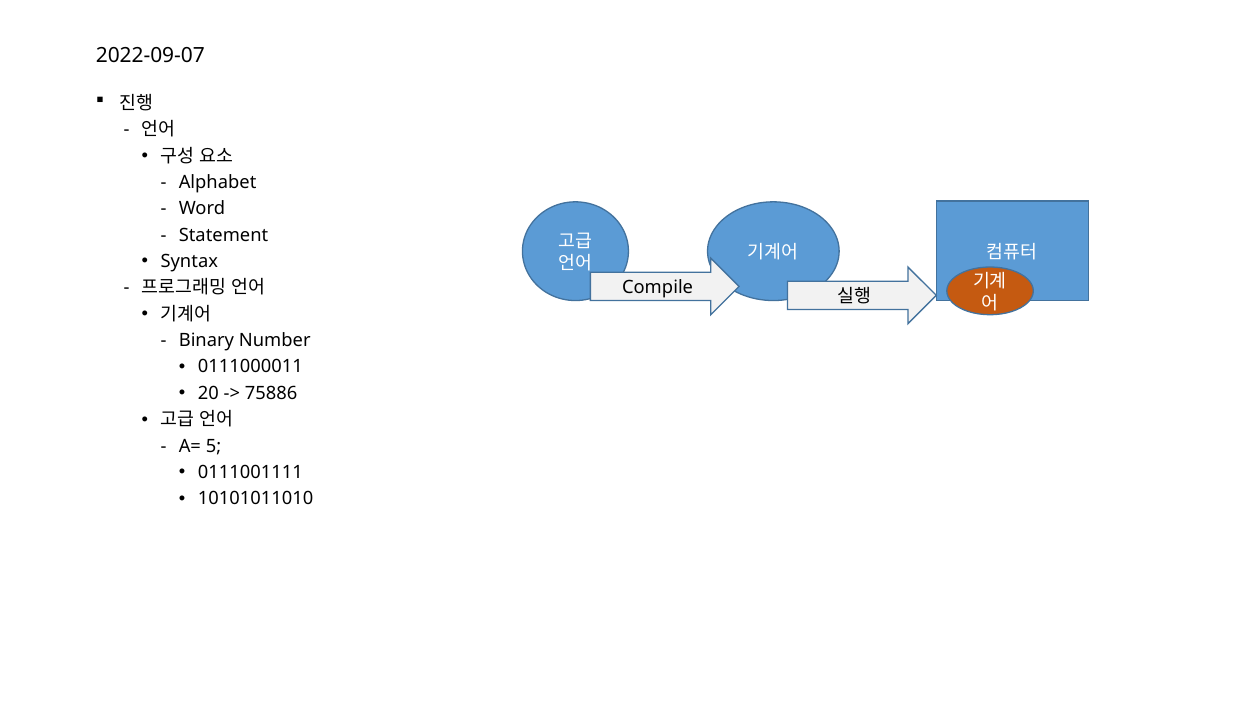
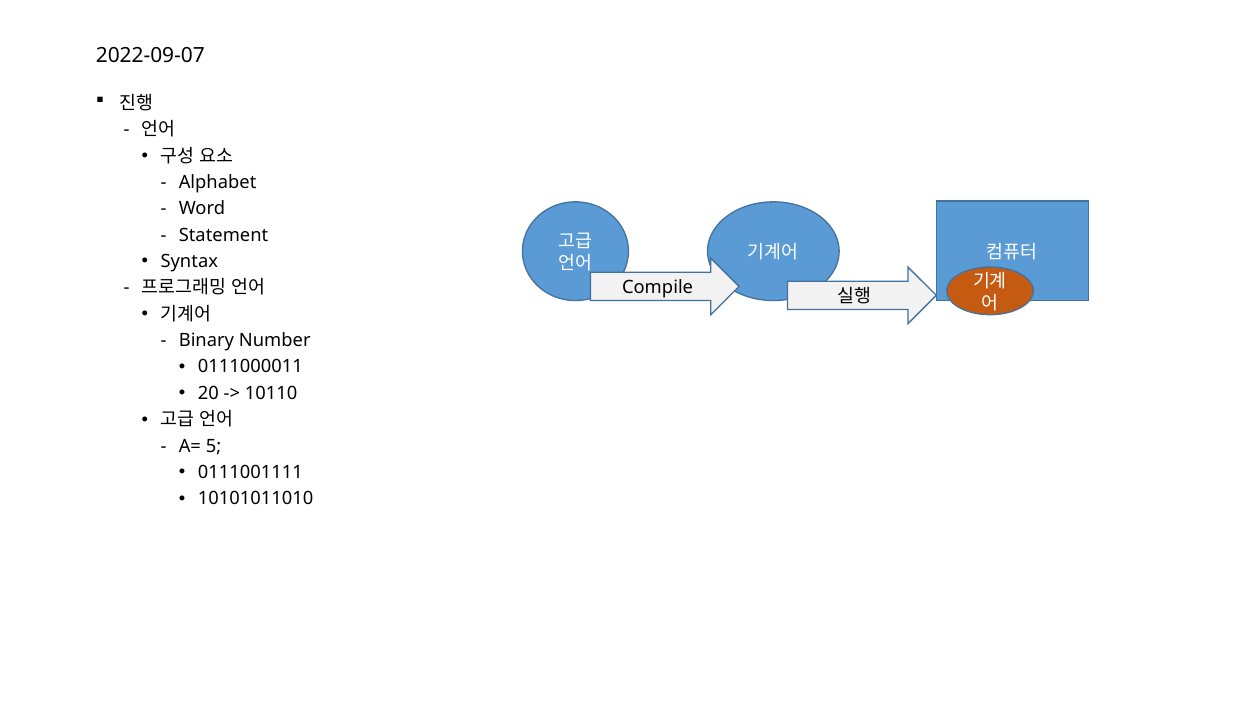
75886: 75886 -> 10110
